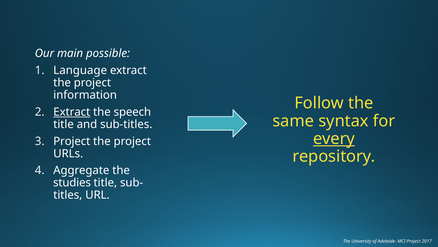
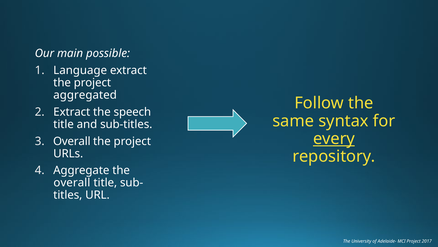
information: information -> aggregated
Extract at (72, 112) underline: present -> none
Project at (72, 141): Project -> Overall
studies at (72, 182): studies -> overall
